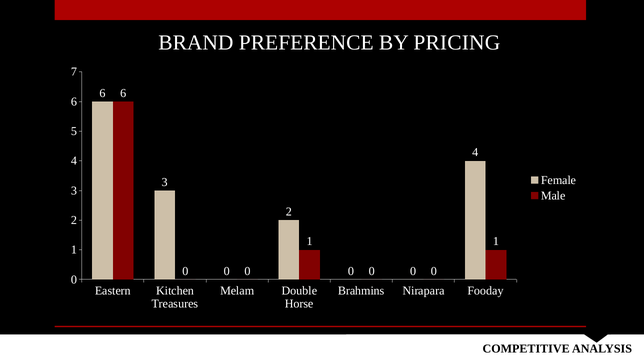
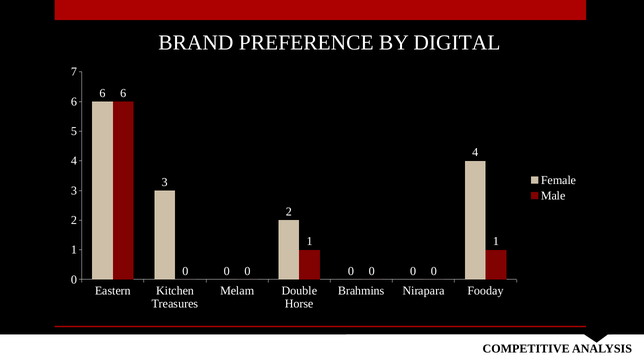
PRICING: PRICING -> DIGITAL
